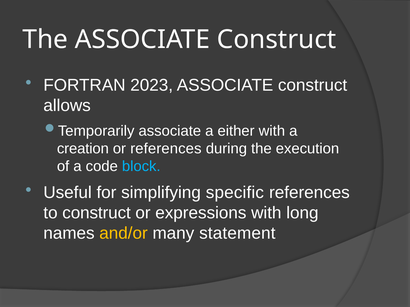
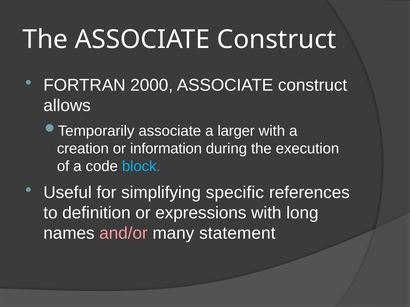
2023: 2023 -> 2000
either: either -> larger
or references: references -> information
to construct: construct -> definition
and/or colour: yellow -> pink
